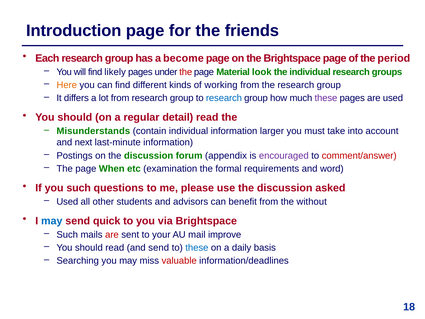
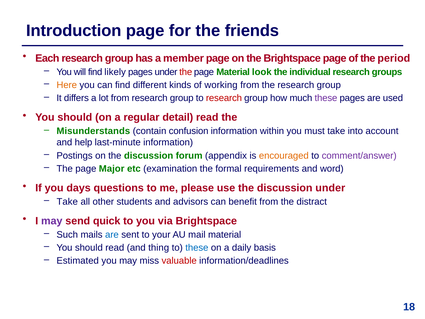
become: become -> member
research at (224, 98) colour: blue -> red
contain individual: individual -> confusion
larger: larger -> within
next: next -> help
encouraged colour: purple -> orange
comment/answer colour: red -> purple
When: When -> Major
you such: such -> days
discussion asked: asked -> under
Used at (67, 201): Used -> Take
without: without -> distract
may at (52, 221) colour: blue -> purple
are at (112, 234) colour: red -> blue
mail improve: improve -> material
and send: send -> thing
Searching: Searching -> Estimated
